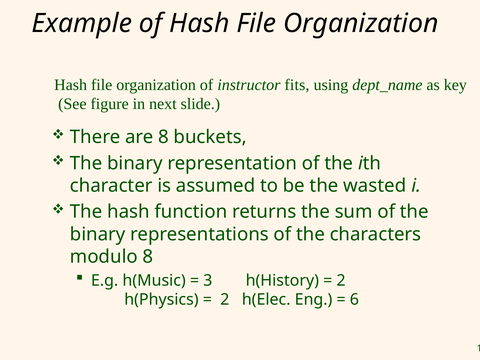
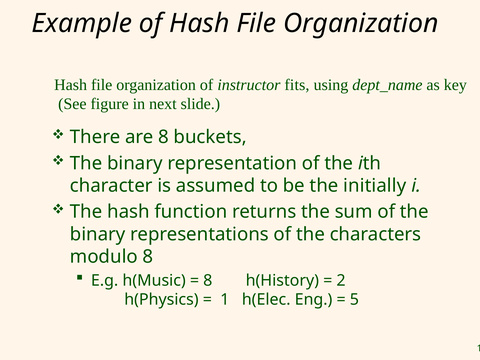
wasted: wasted -> initially
3 at (208, 280): 3 -> 8
2 at (225, 300): 2 -> 1
6: 6 -> 5
